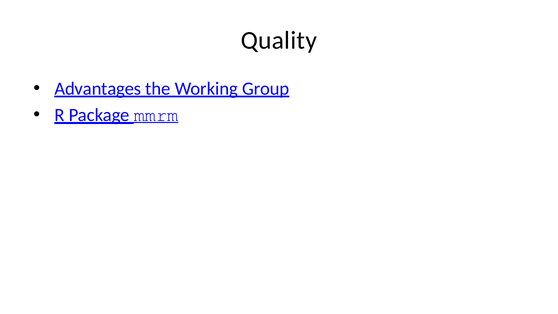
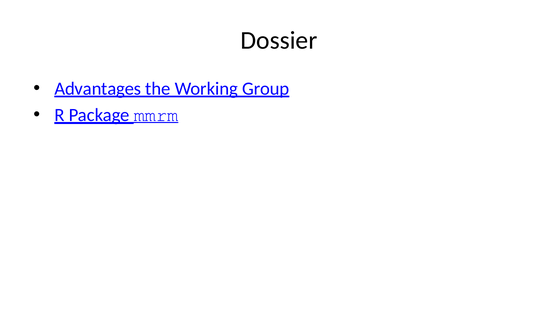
Quality: Quality -> Dossier
